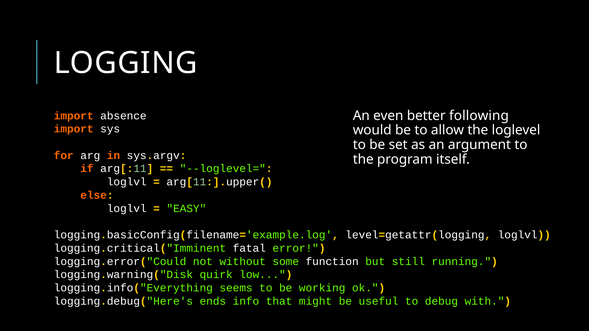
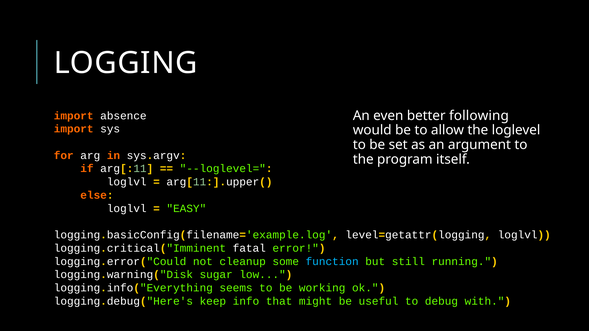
without: without -> cleanup
function colour: white -> light blue
quirk: quirk -> sugar
ends: ends -> keep
